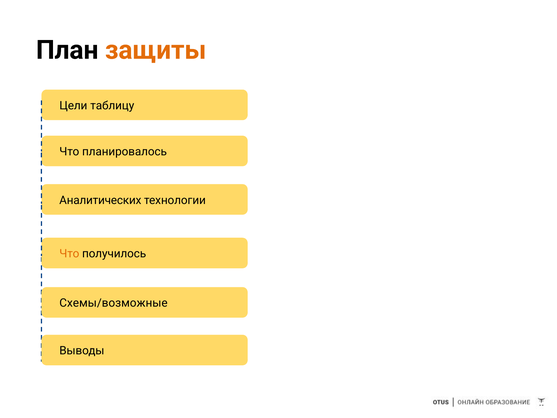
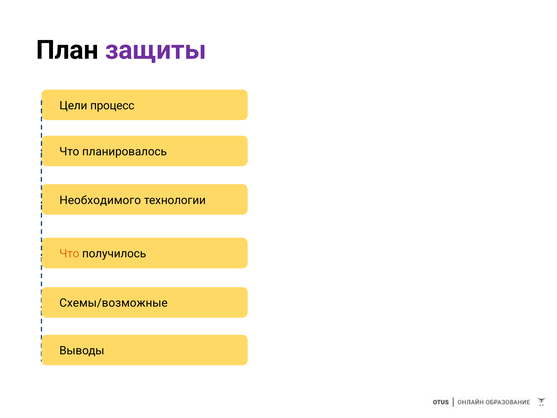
защиты colour: orange -> purple
таблицу: таблицу -> процесс
Аналитических: Аналитических -> Необходимого
